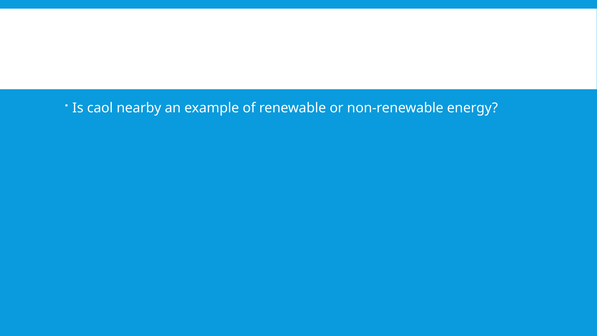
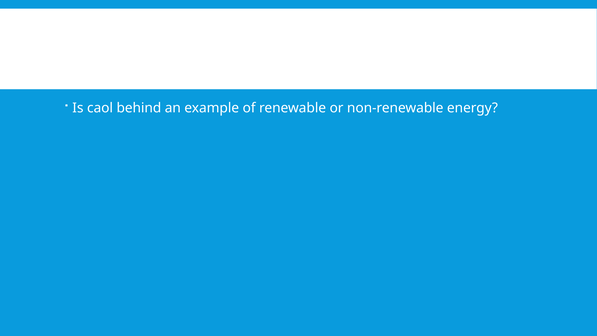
nearby: nearby -> behind
